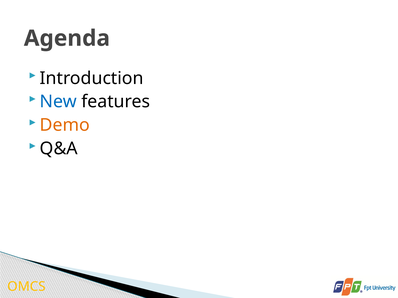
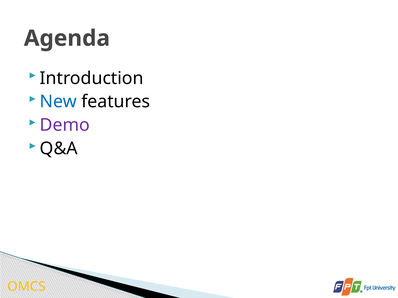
Demo colour: orange -> purple
